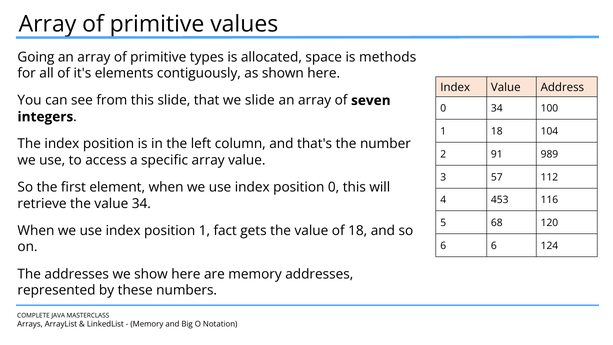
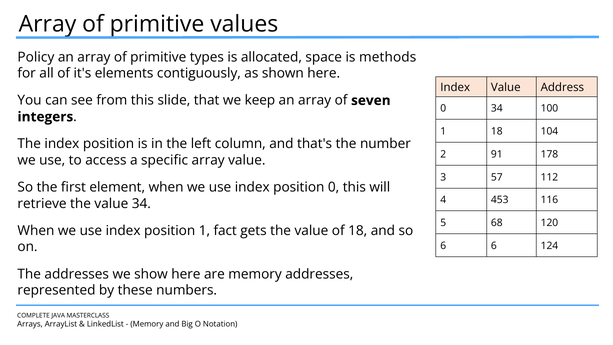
Going: Going -> Policy
we slide: slide -> keep
989: 989 -> 178
